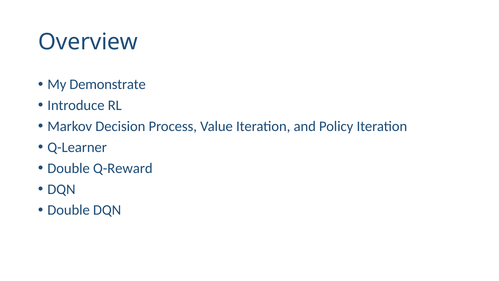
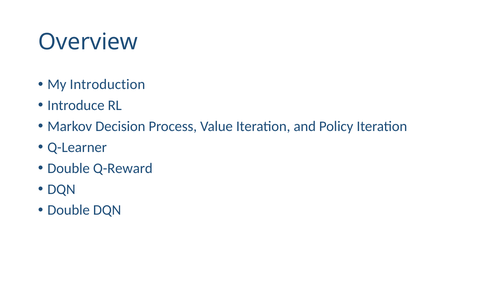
Demonstrate: Demonstrate -> Introduction
